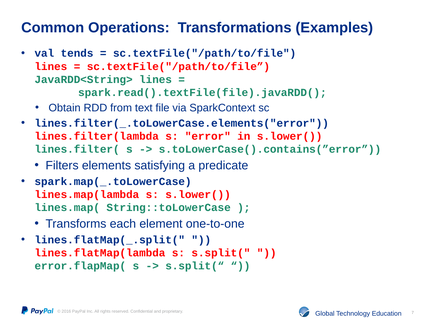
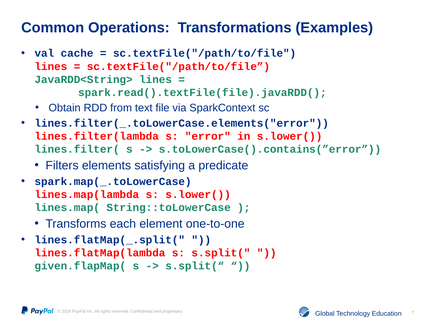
tends: tends -> cache
error.flapMap(: error.flapMap( -> given.flapMap(
